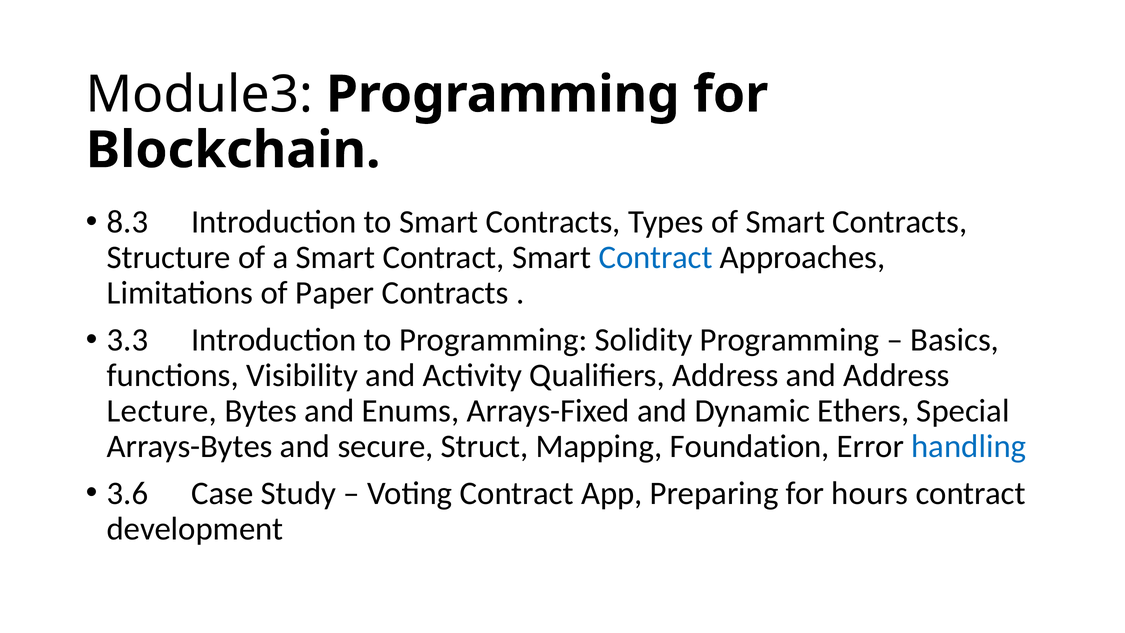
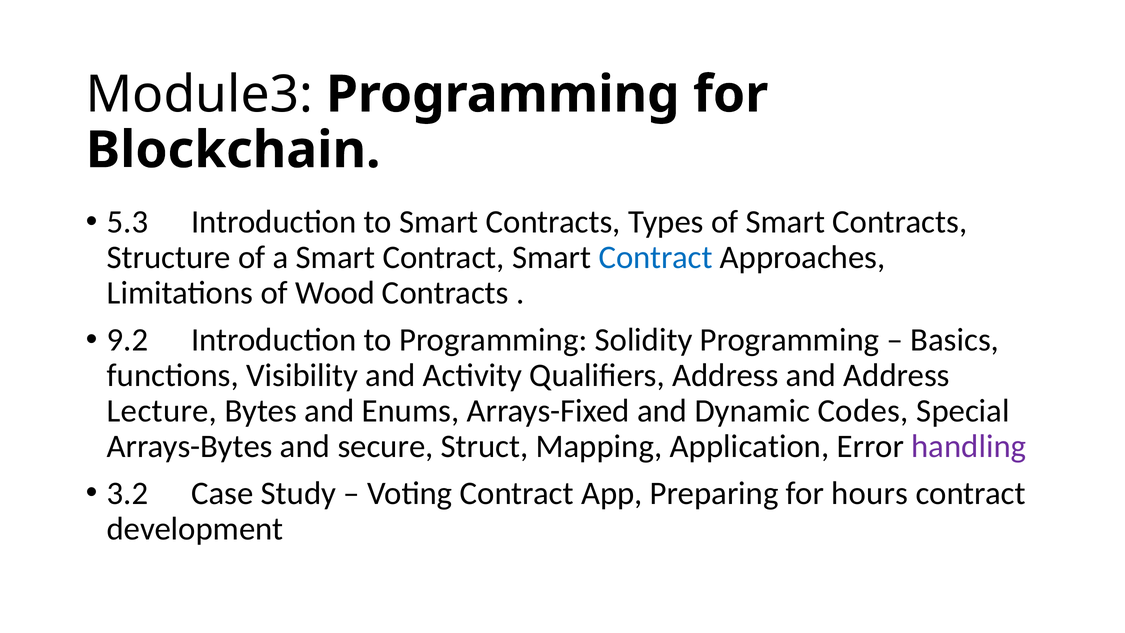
8.3: 8.3 -> 5.3
Paper: Paper -> Wood
3.3: 3.3 -> 9.2
Ethers: Ethers -> Codes
Foundation: Foundation -> Application
handling colour: blue -> purple
3.6: 3.6 -> 3.2
